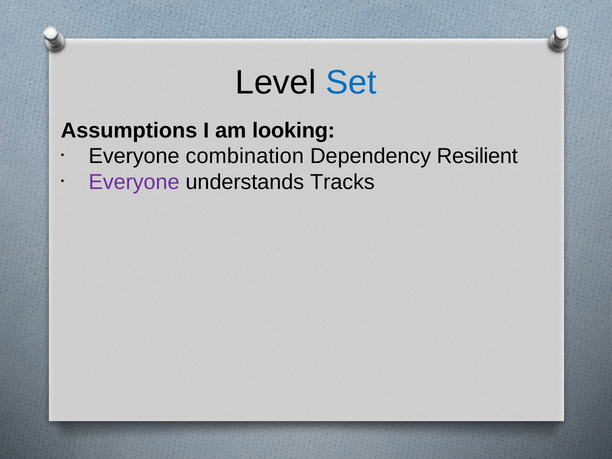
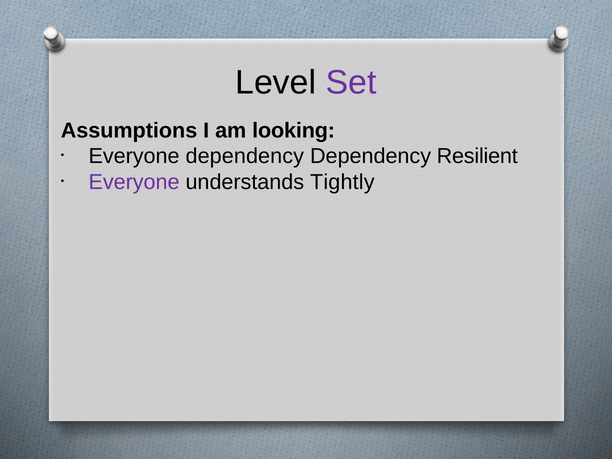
Set colour: blue -> purple
Everyone combination: combination -> dependency
Tracks: Tracks -> Tightly
